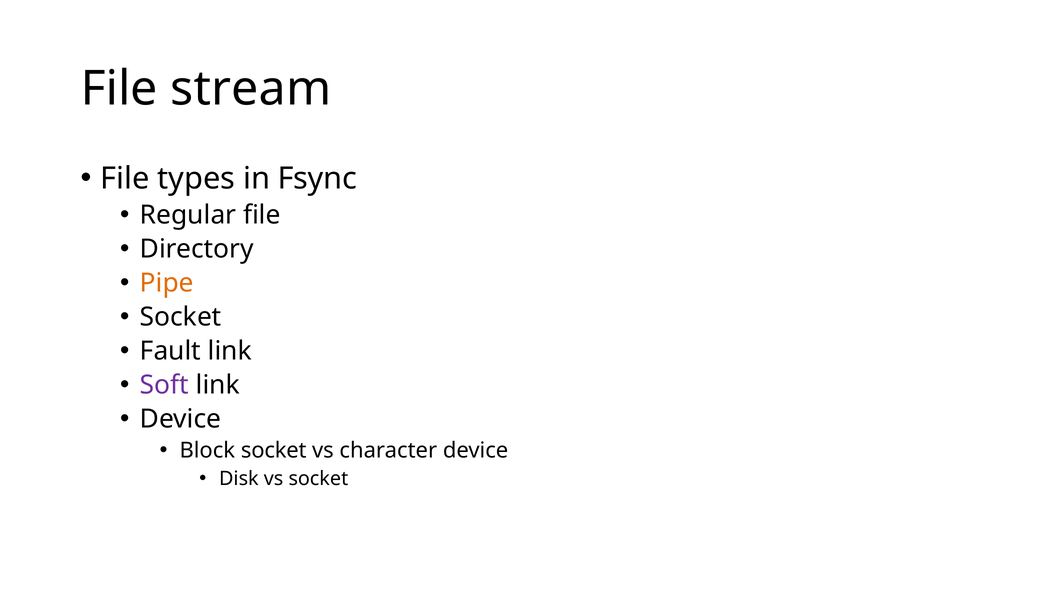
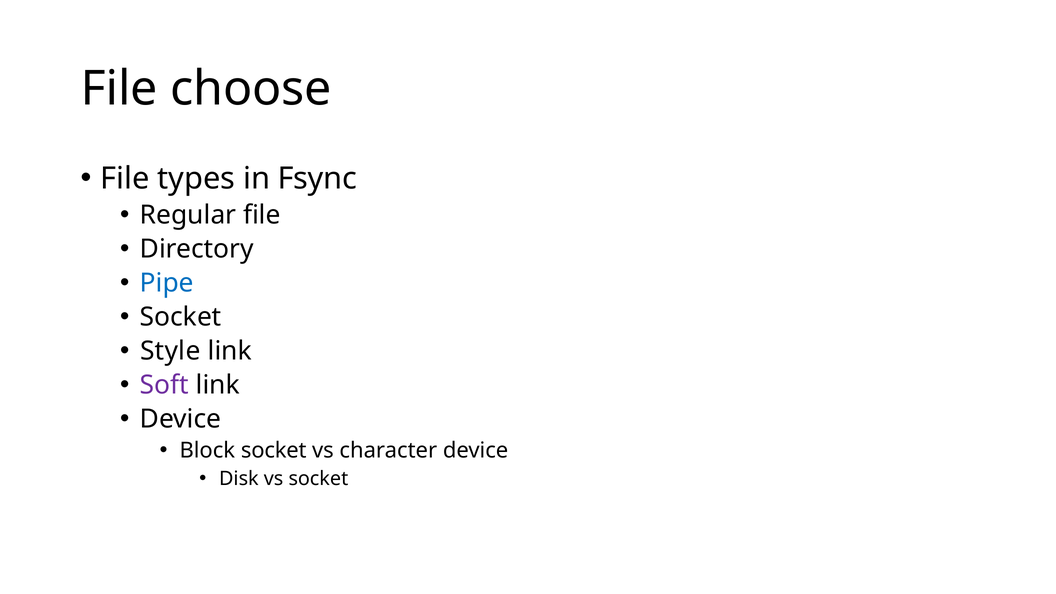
stream: stream -> choose
Pipe colour: orange -> blue
Fault: Fault -> Style
